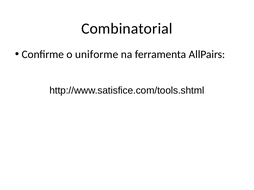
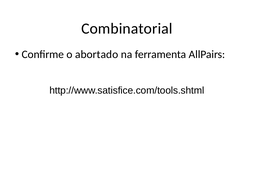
uniforme: uniforme -> abortado
